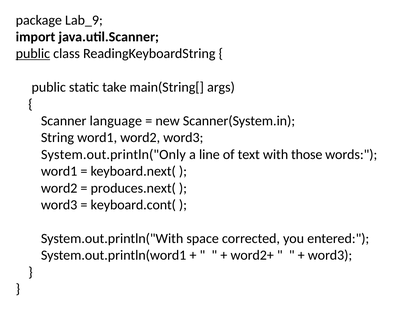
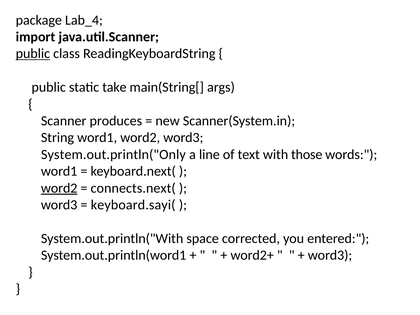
Lab_9: Lab_9 -> Lab_4
language: language -> produces
word2 at (59, 188) underline: none -> present
produces.next(: produces.next( -> connects.next(
keyboard.cont(: keyboard.cont( -> keyboard.sayi(
